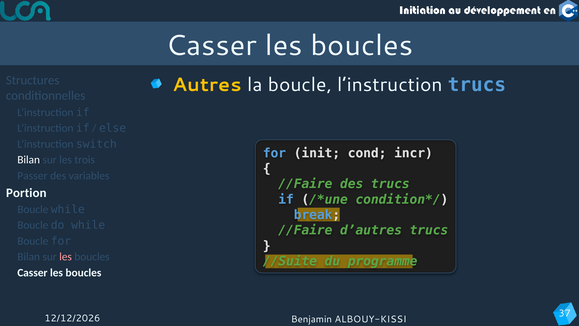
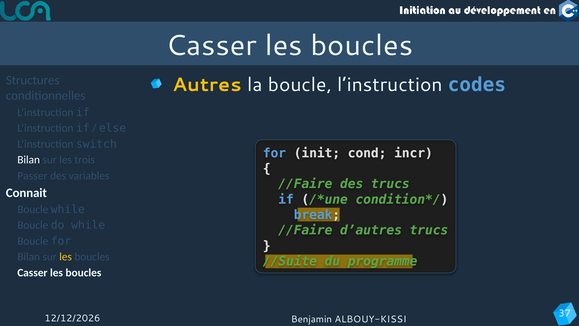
l’instruction trucs: trucs -> codes
Portion: Portion -> Connait
les at (66, 257) colour: pink -> yellow
